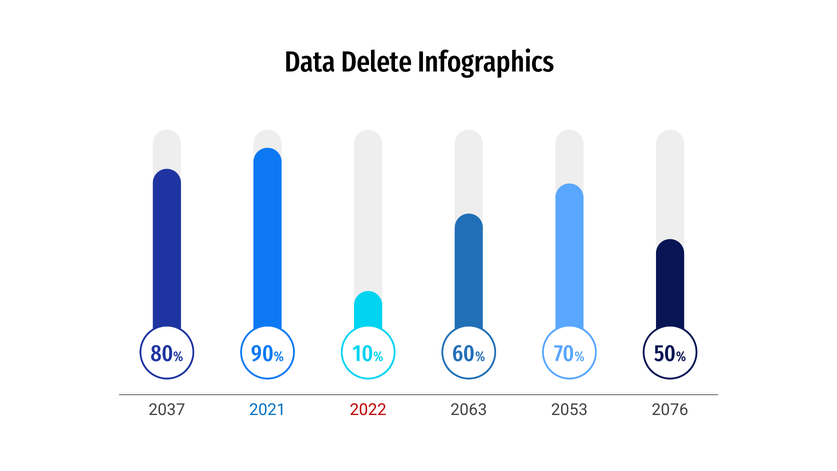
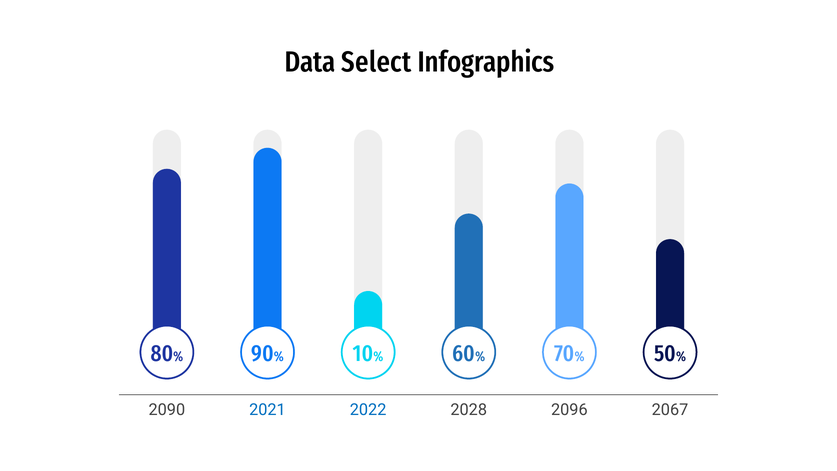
Delete: Delete -> Select
2037: 2037 -> 2090
2022 colour: red -> blue
2063: 2063 -> 2028
2053: 2053 -> 2096
2076: 2076 -> 2067
